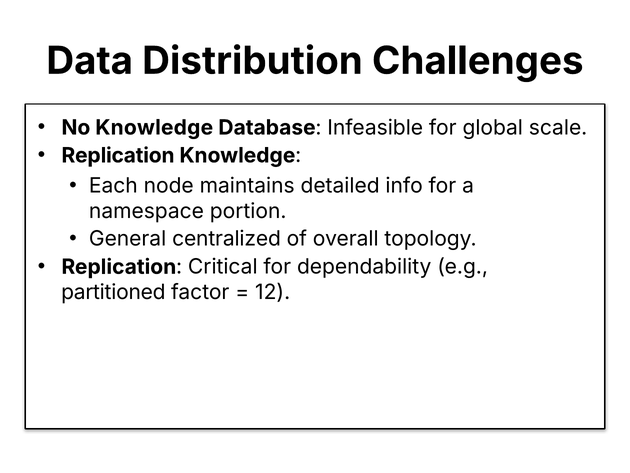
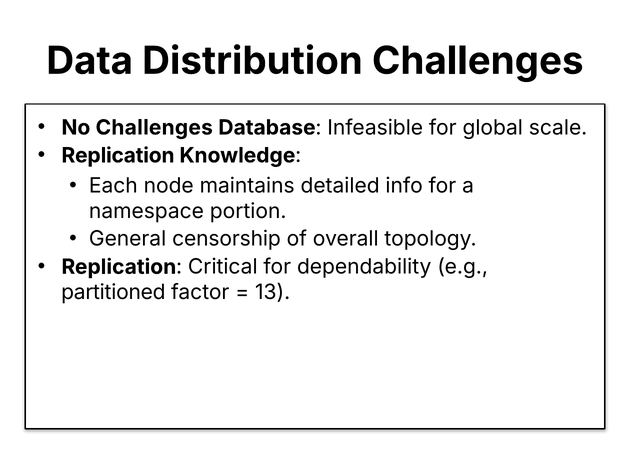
No Knowledge: Knowledge -> Challenges
centralized: centralized -> censorship
12: 12 -> 13
